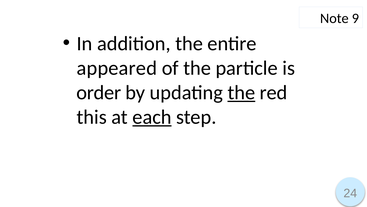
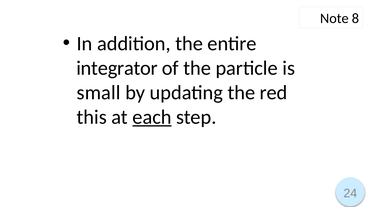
9: 9 -> 8
appeared: appeared -> integrator
order: order -> small
the at (241, 92) underline: present -> none
